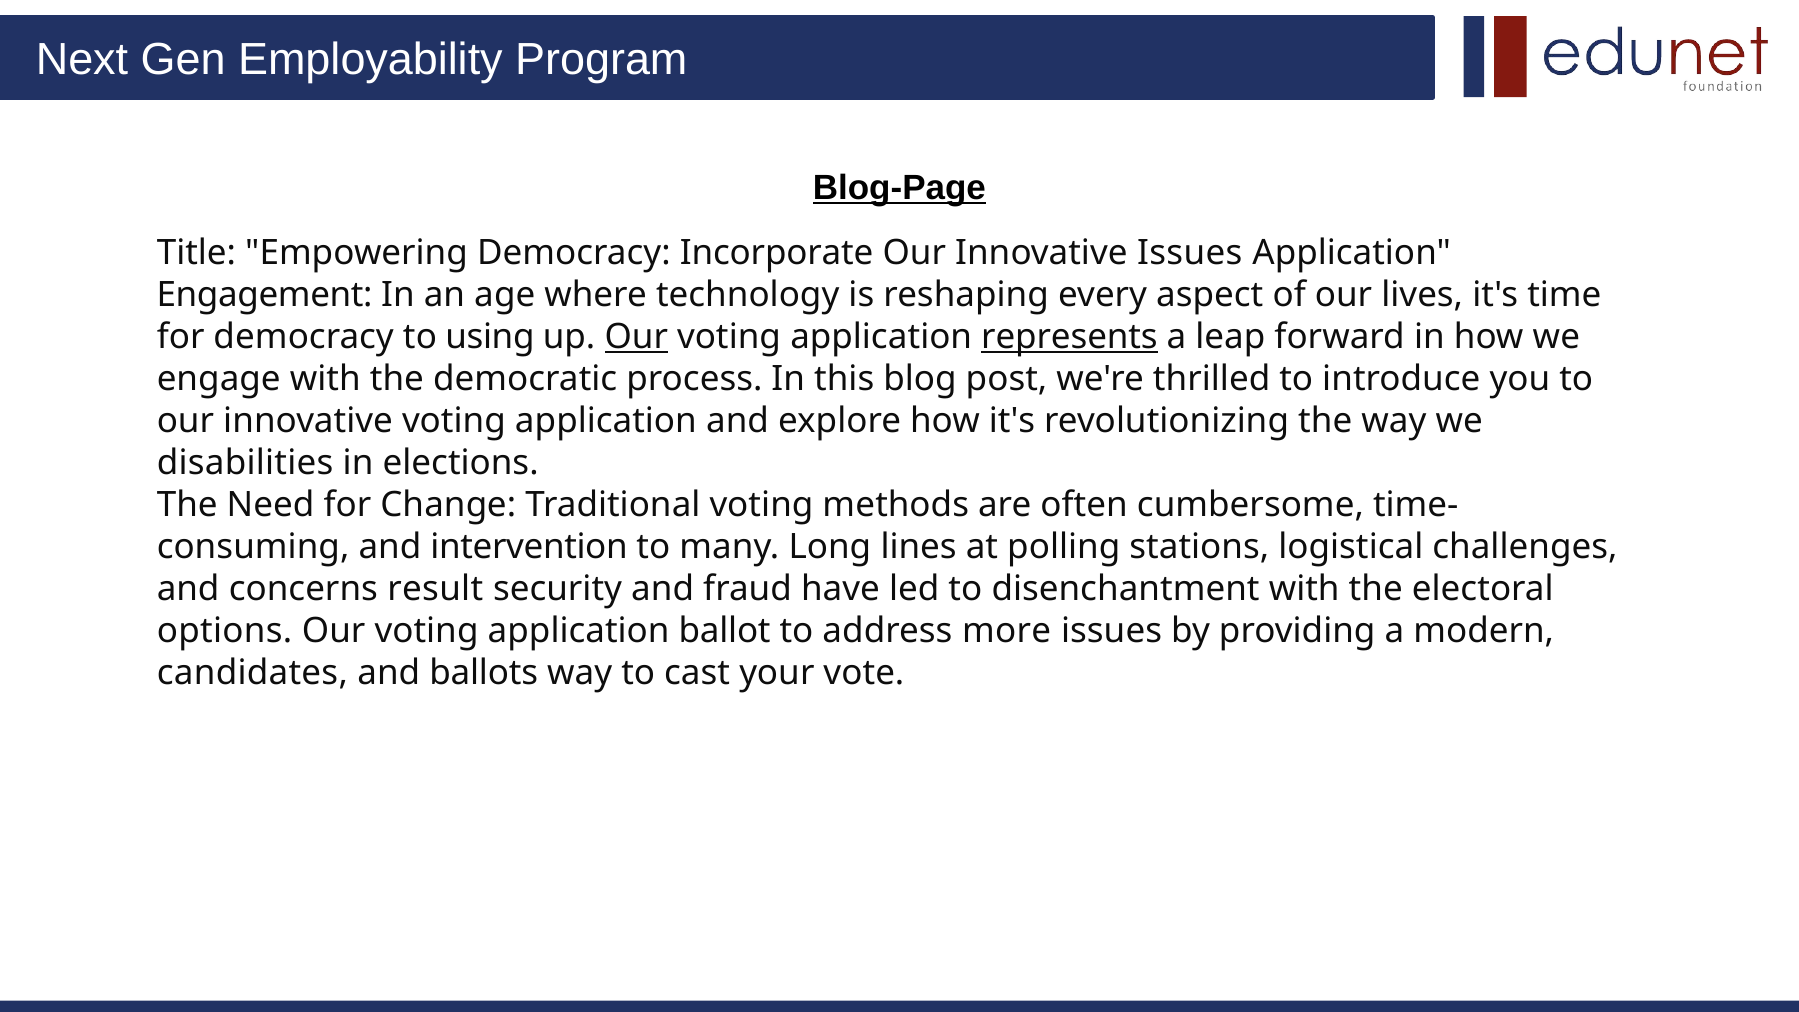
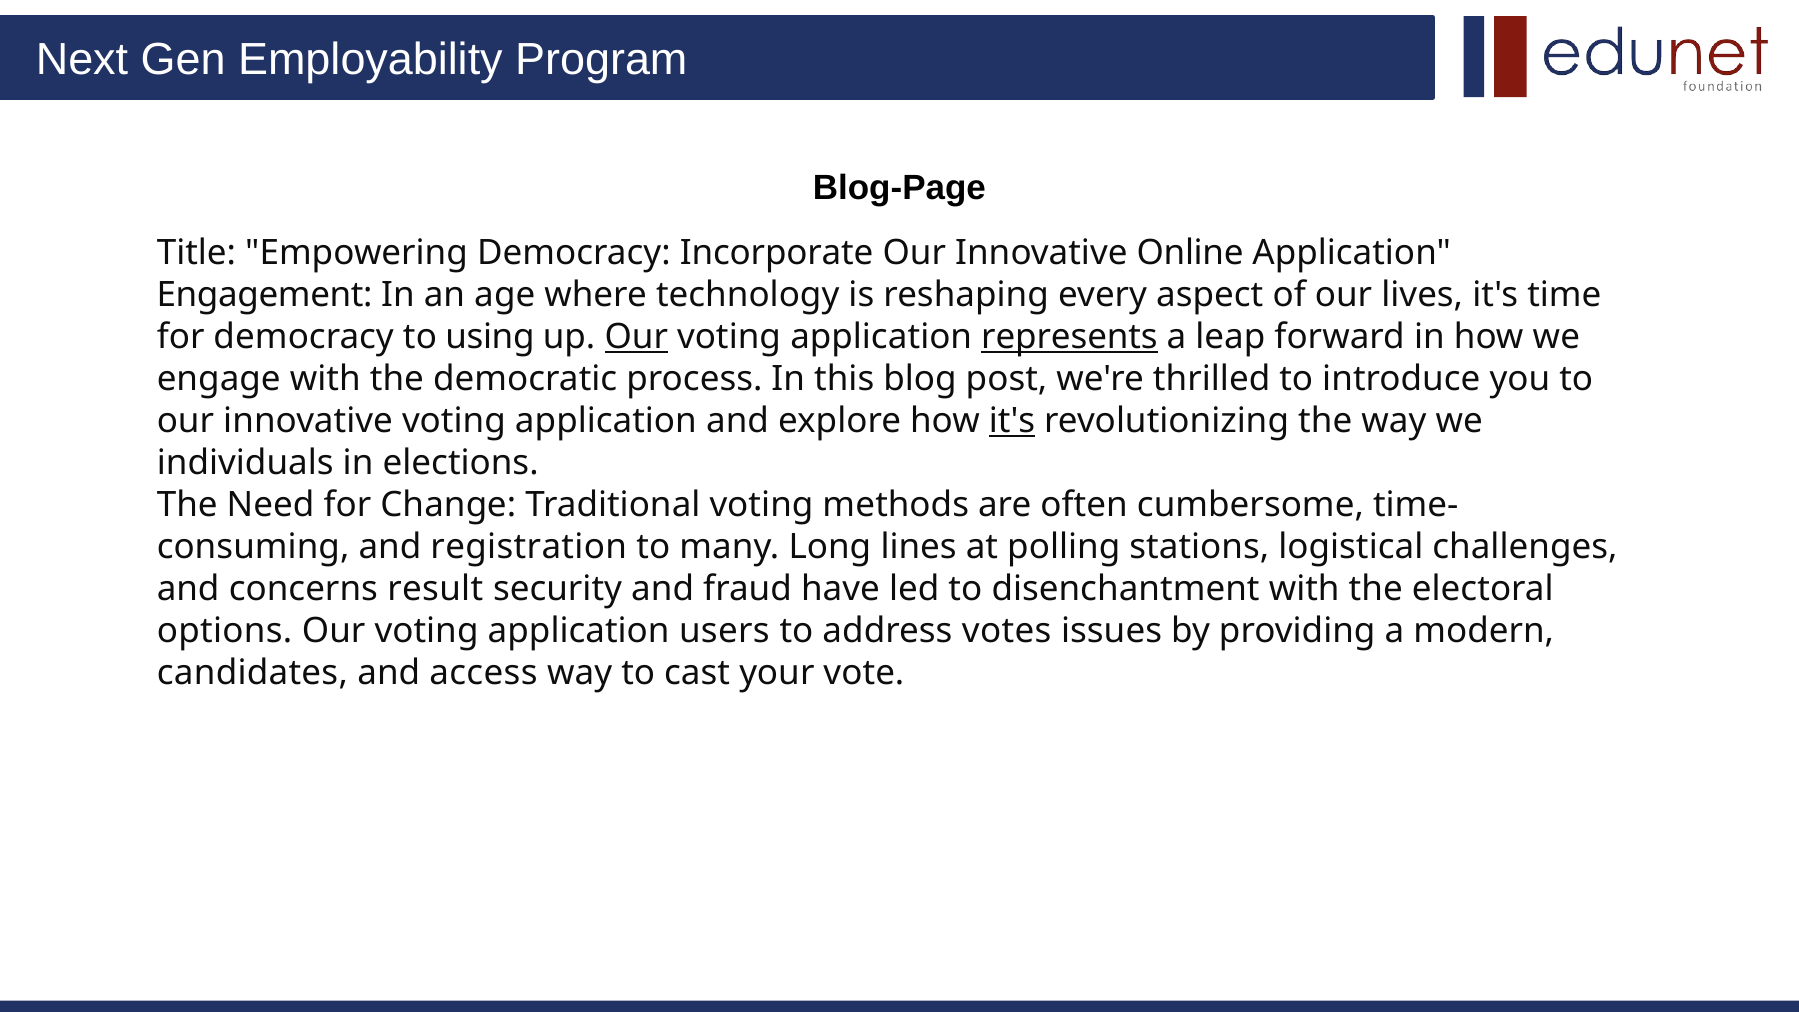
Blog-Page underline: present -> none
Innovative Issues: Issues -> Online
it's at (1012, 421) underline: none -> present
disabilities: disabilities -> individuals
intervention: intervention -> registration
ballot: ballot -> users
more: more -> votes
ballots: ballots -> access
